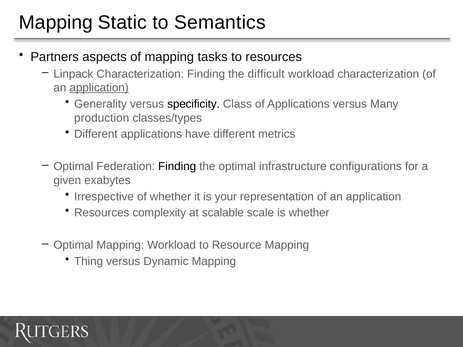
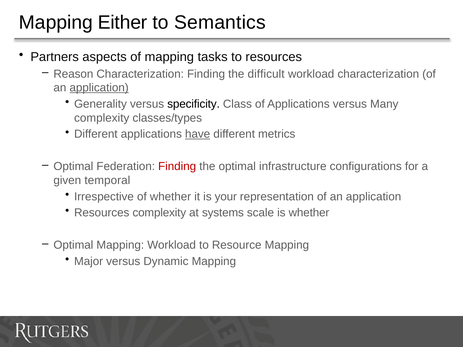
Static: Static -> Either
Linpack: Linpack -> Reason
production at (102, 118): production -> complexity
have underline: none -> present
Finding at (177, 167) colour: black -> red
exabytes: exabytes -> temporal
scalable: scalable -> systems
Thing: Thing -> Major
